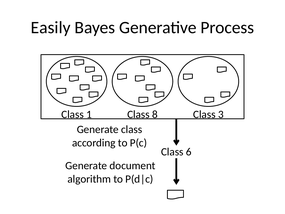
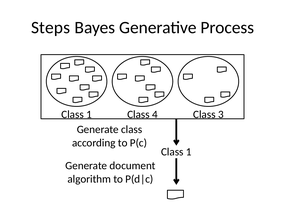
Easily: Easily -> Steps
8: 8 -> 4
6 at (189, 152): 6 -> 1
